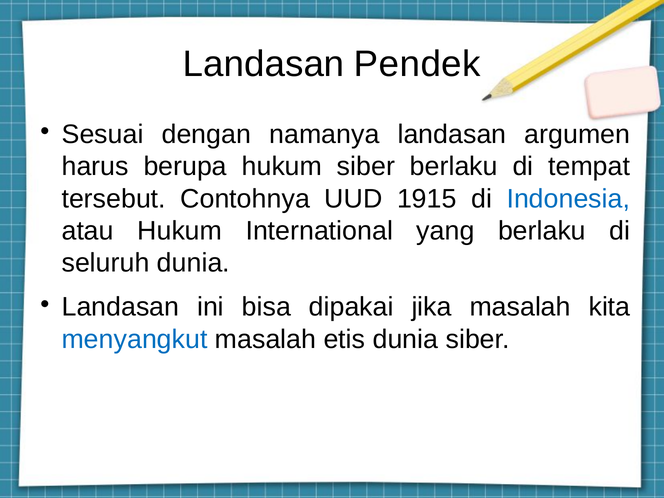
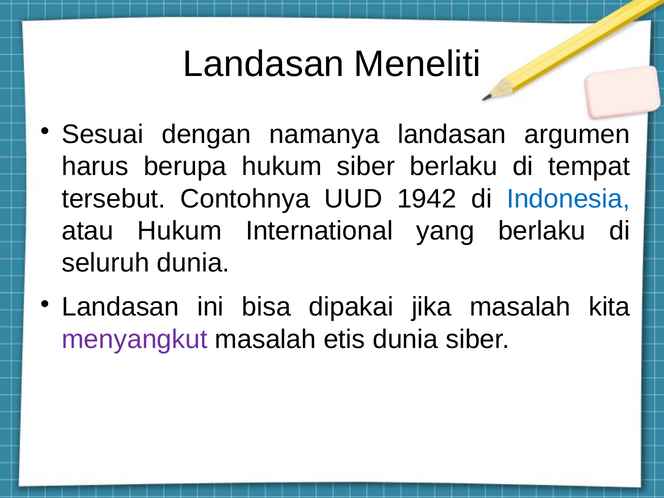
Pendek: Pendek -> Meneliti
1915: 1915 -> 1942
menyangkut colour: blue -> purple
